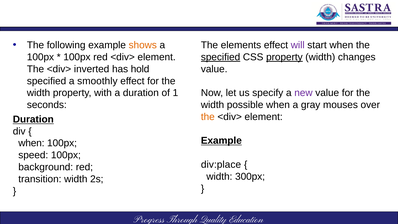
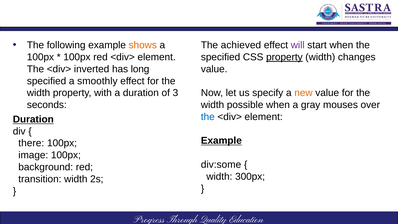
elements: elements -> achieved
specified at (221, 57) underline: present -> none
hold: hold -> long
1: 1 -> 3
new colour: purple -> orange
the at (208, 117) colour: orange -> blue
when at (31, 143): when -> there
speed: speed -> image
div:place: div:place -> div:some
